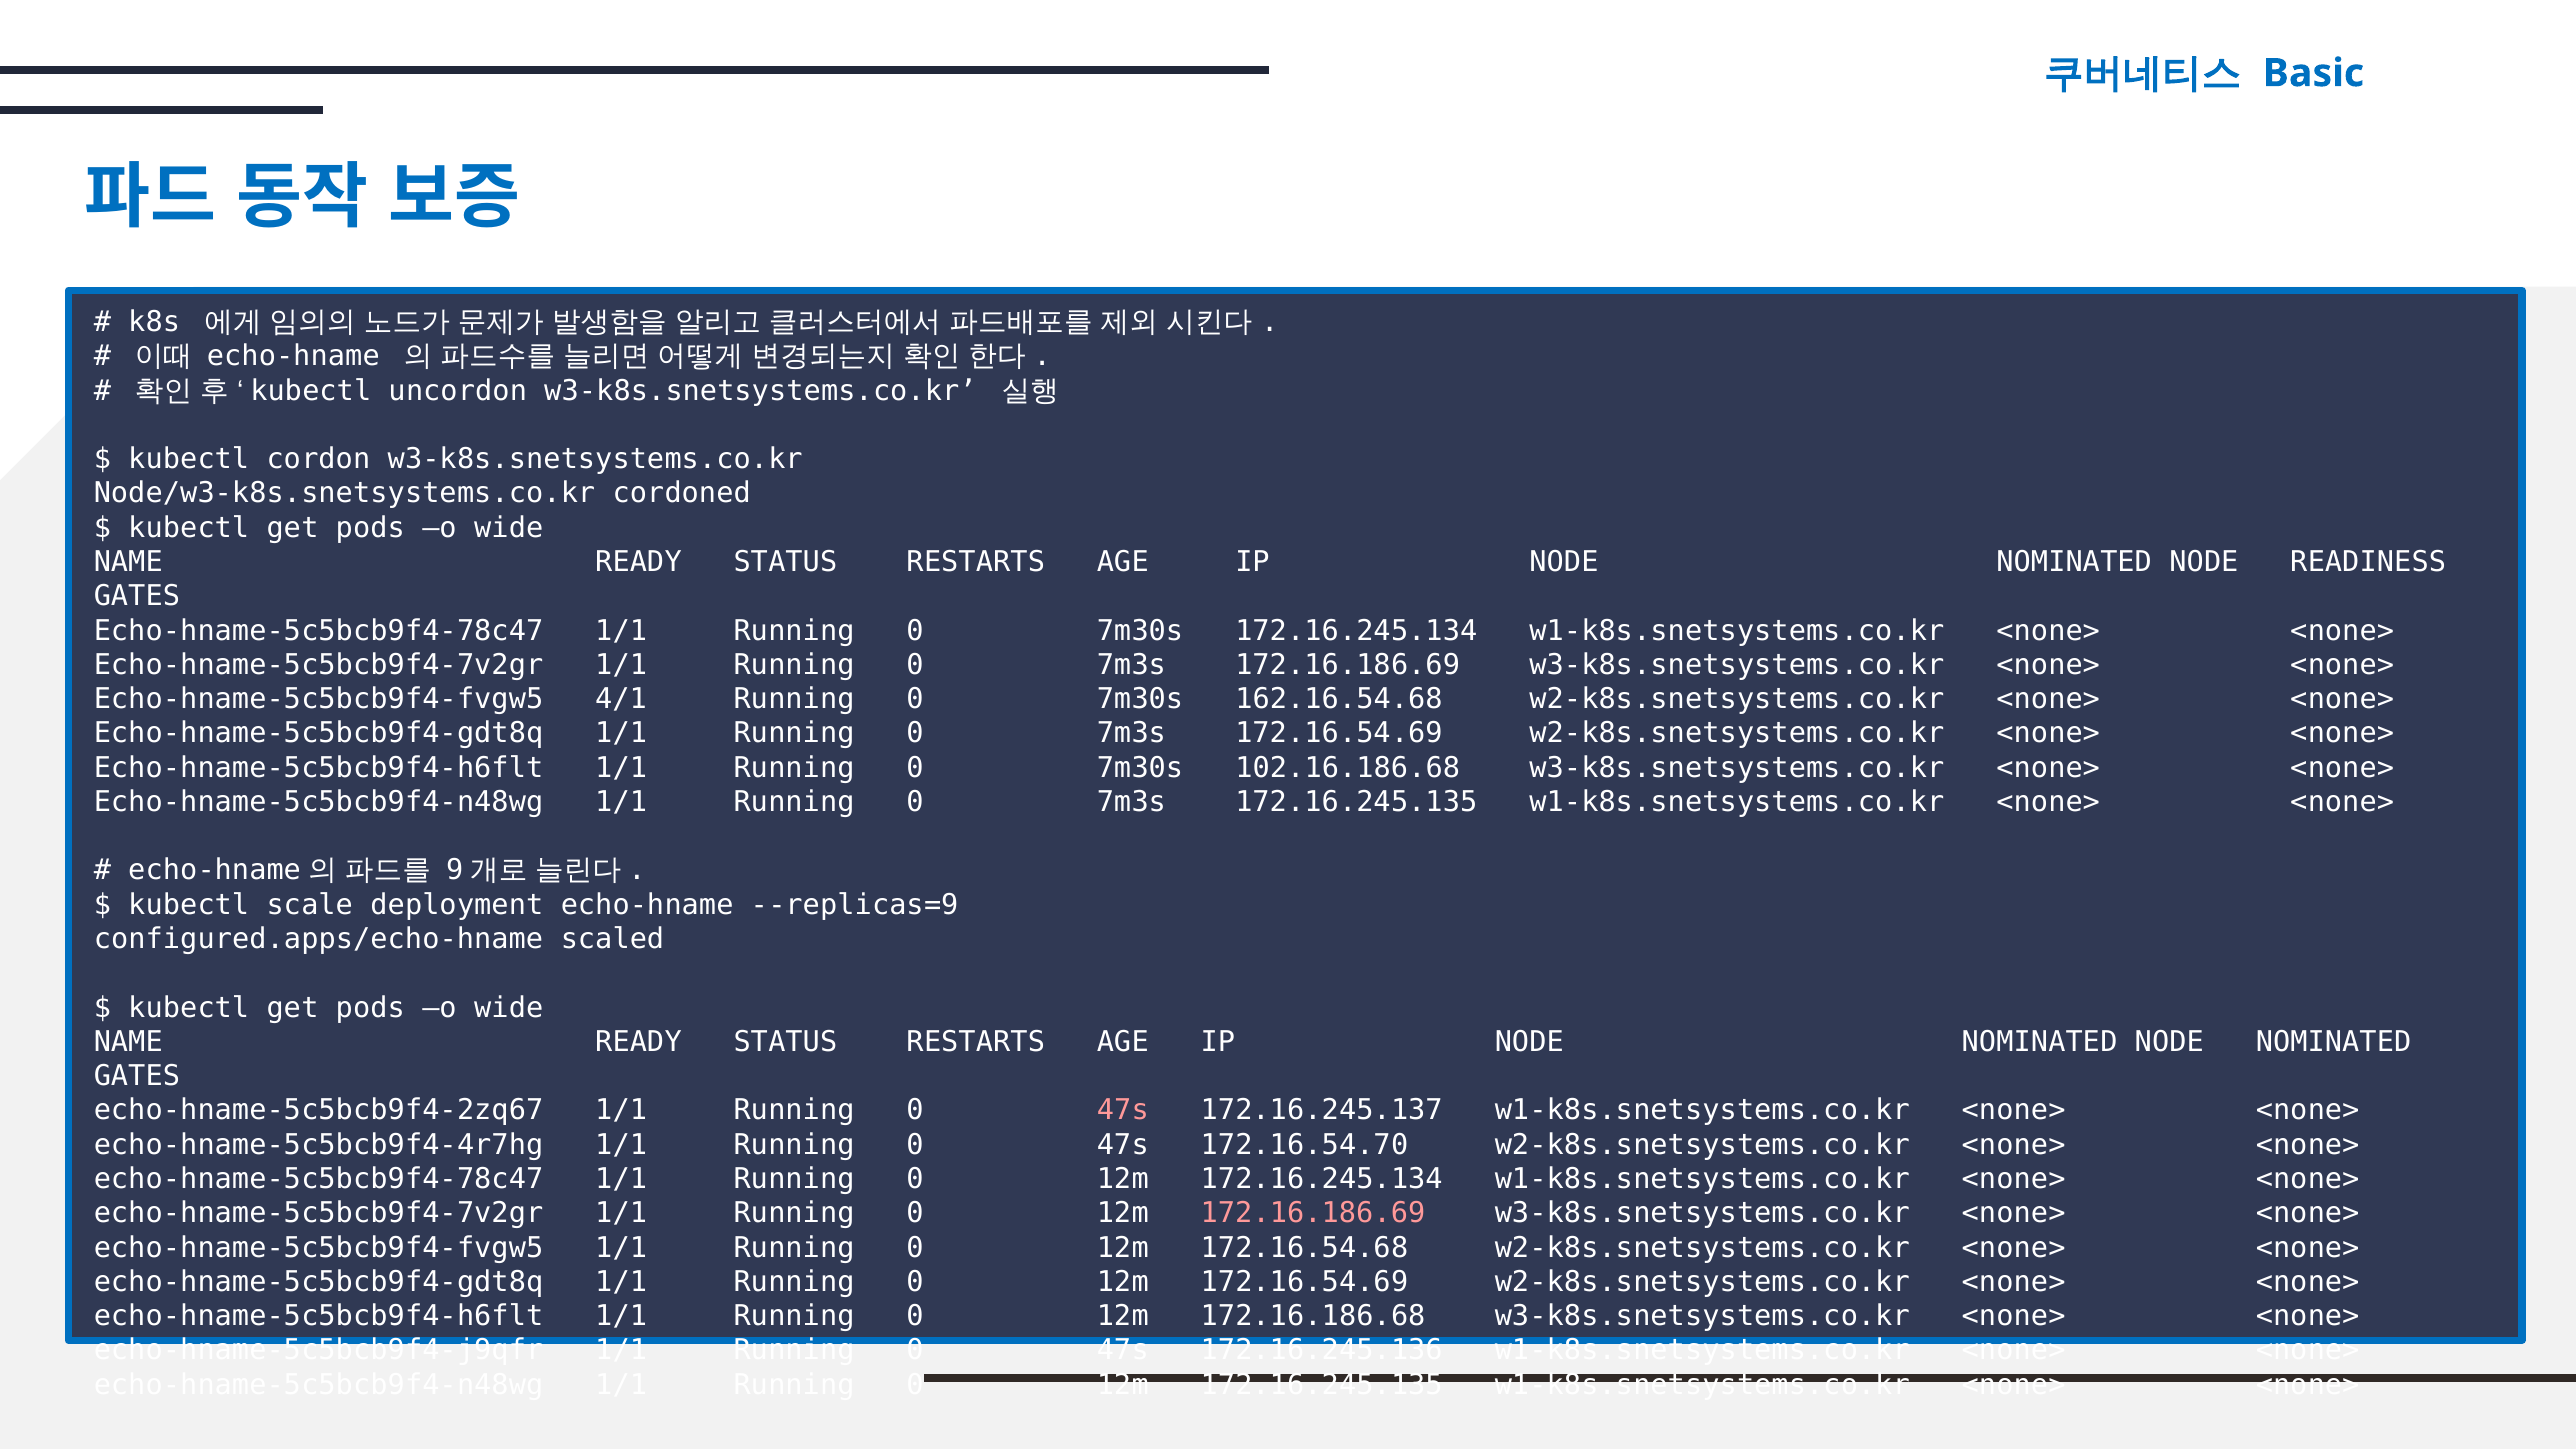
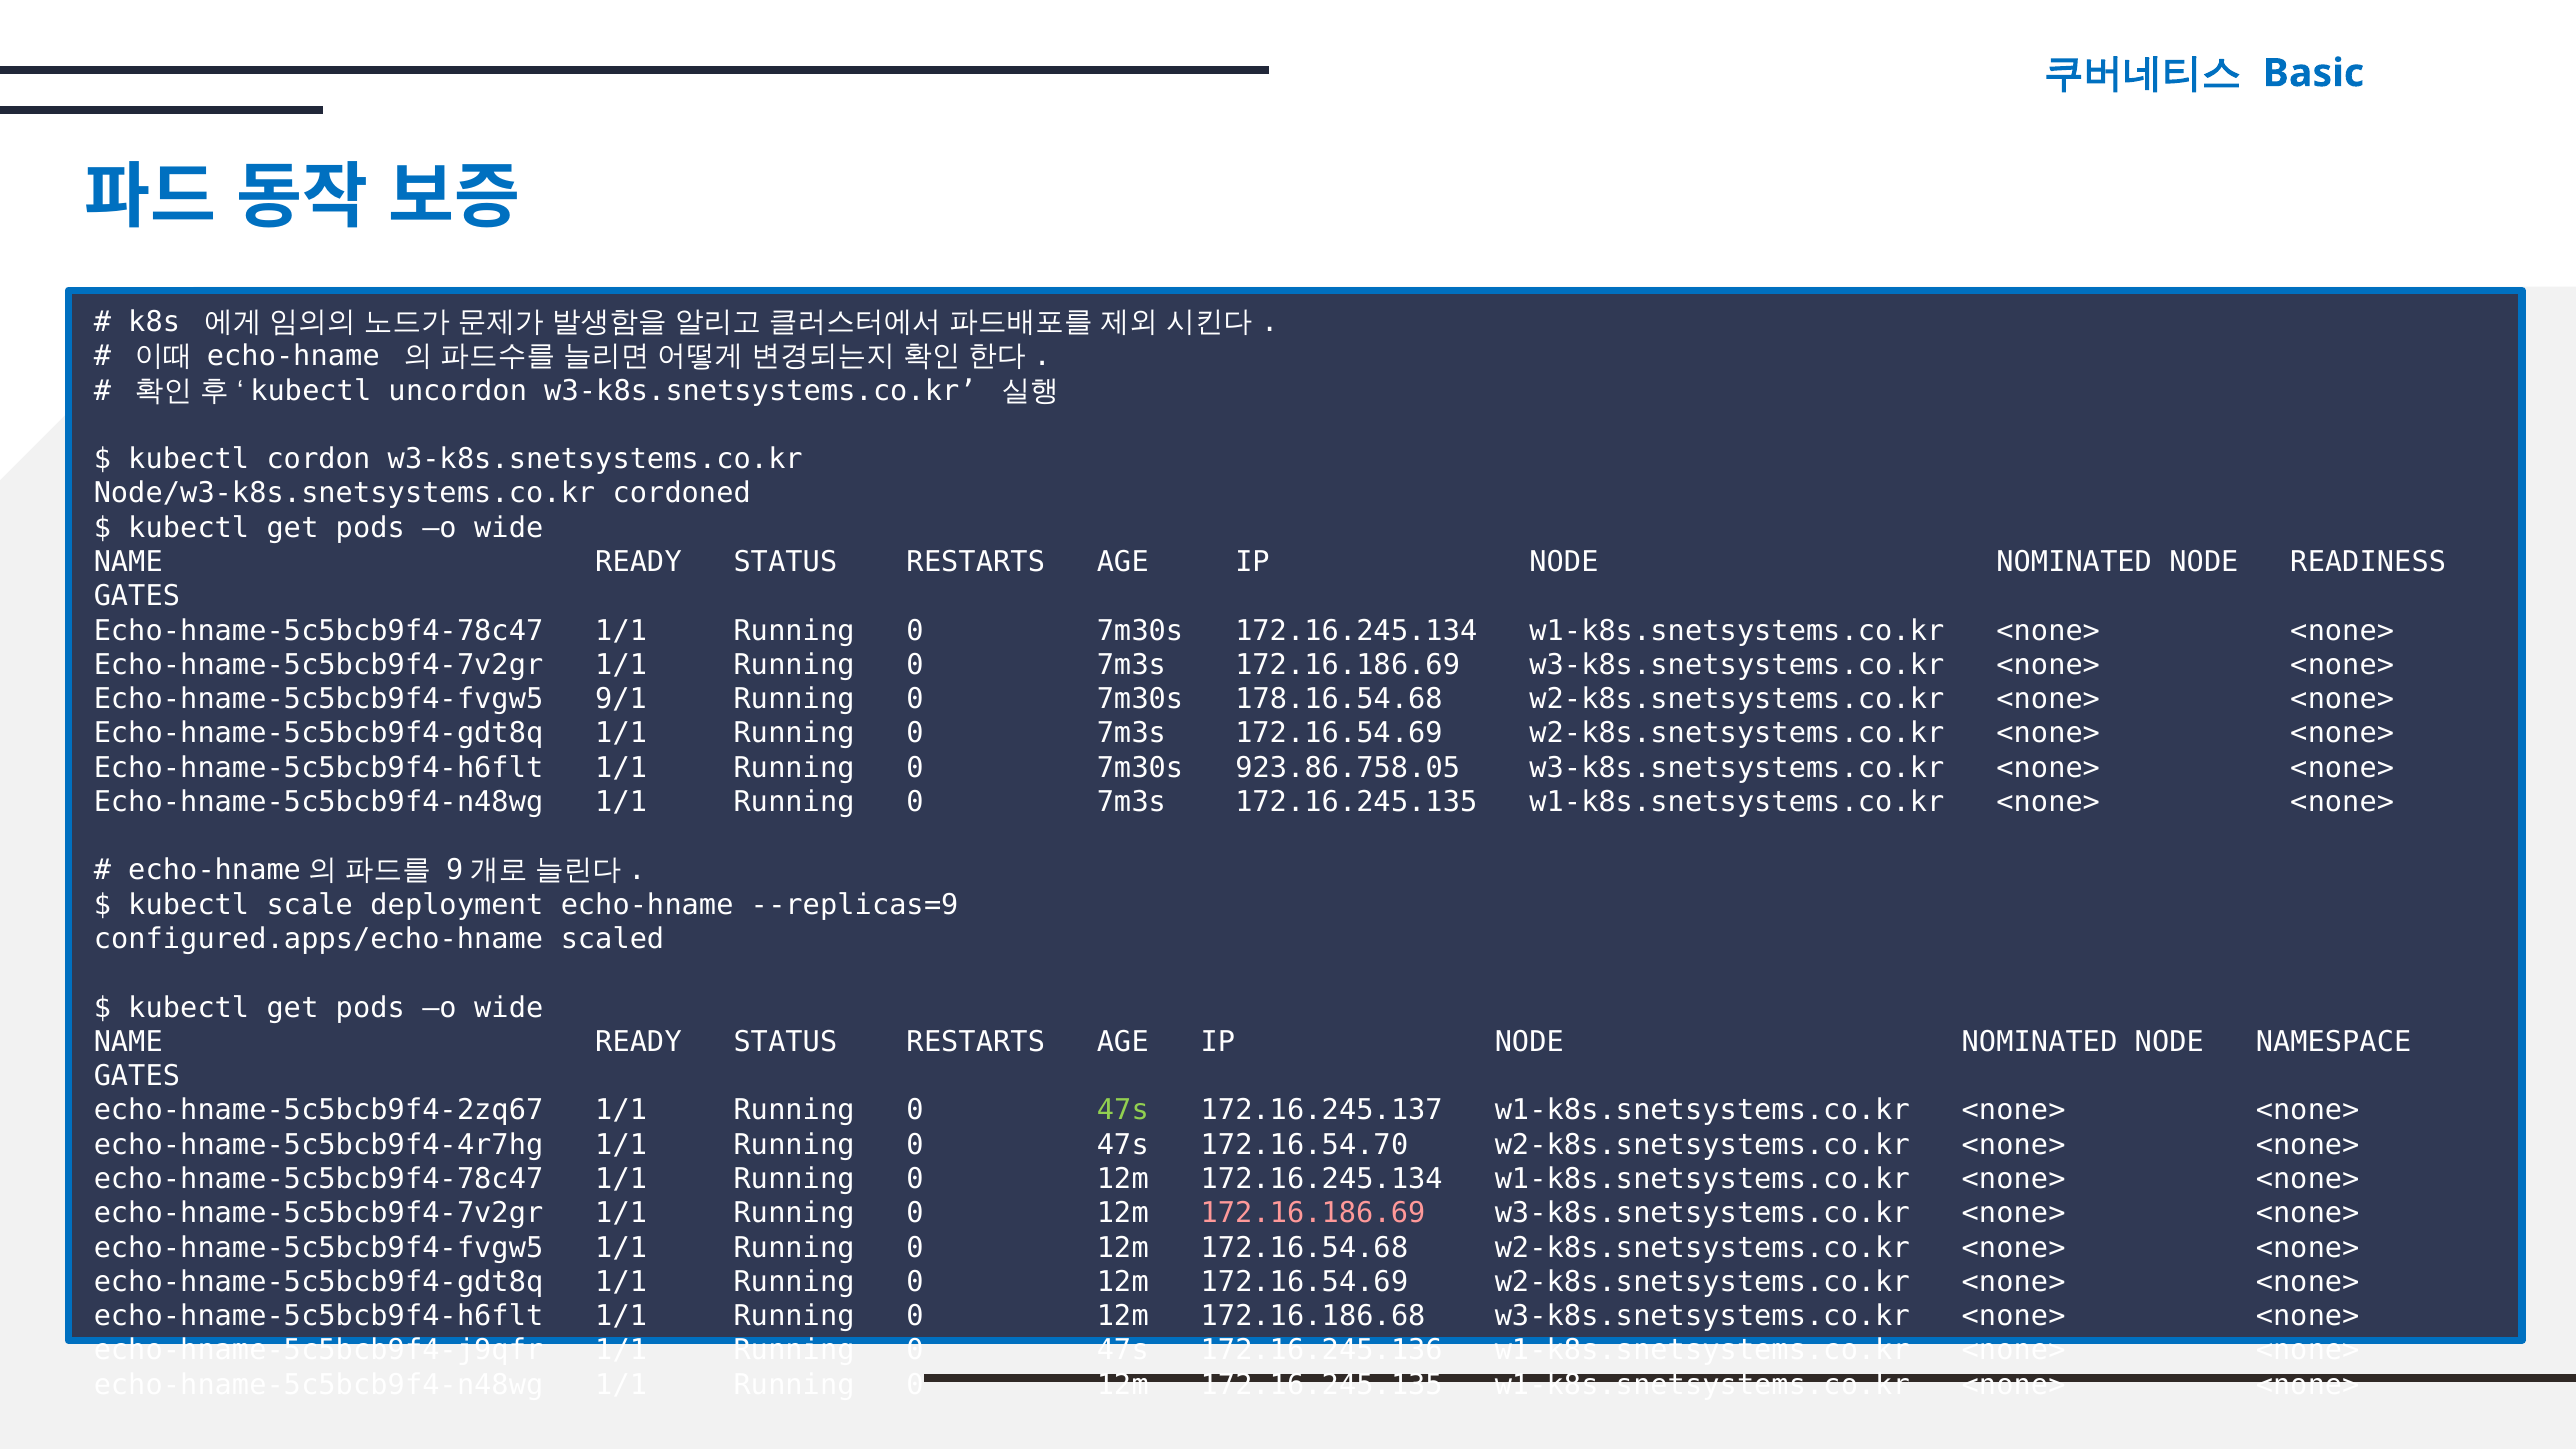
4/1: 4/1 -> 9/1
162.16.54.68: 162.16.54.68 -> 178.16.54.68
102.16.186.68: 102.16.186.68 -> 923.86.758.05
NOMINATED NODE NOMINATED: NOMINATED -> NAMESPACE
47s at (1123, 1111) colour: pink -> light green
